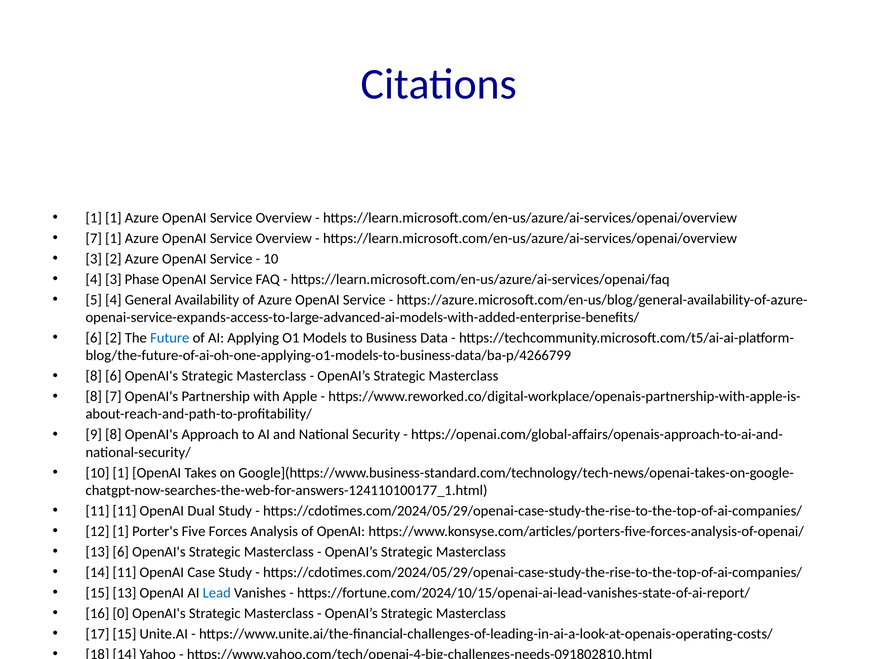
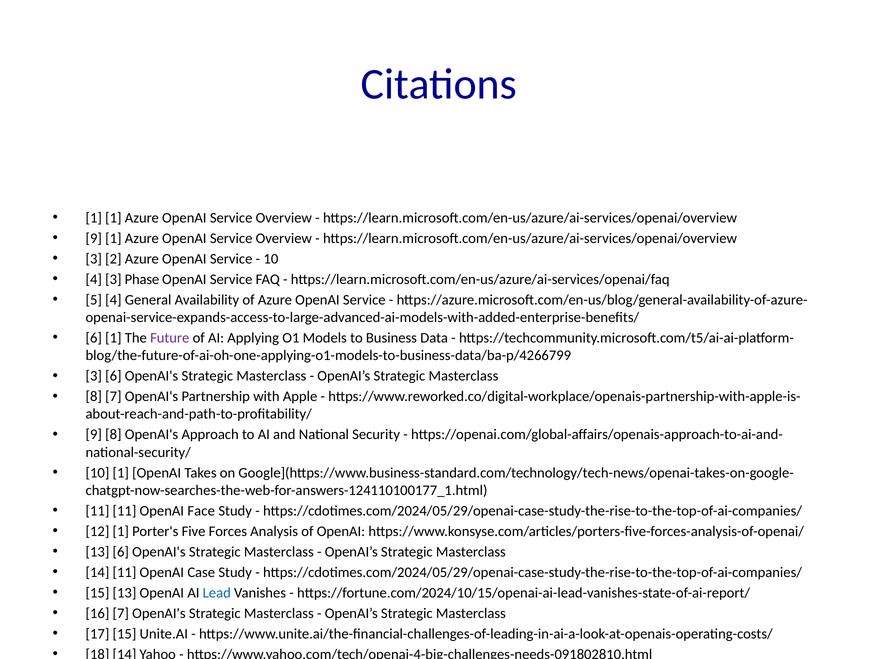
7 at (94, 238): 7 -> 9
6 2: 2 -> 1
Future colour: blue -> purple
8 at (94, 376): 8 -> 3
Dual: Dual -> Face
16 0: 0 -> 7
